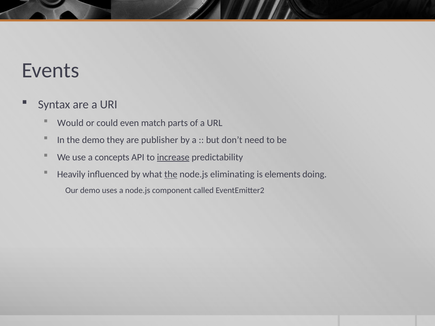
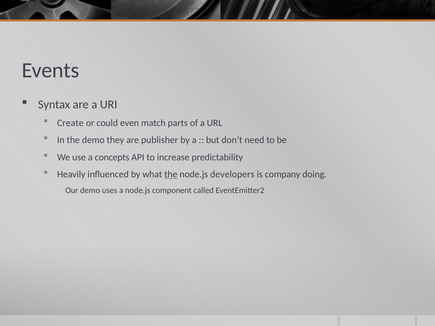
Would: Would -> Create
increase underline: present -> none
eliminating: eliminating -> developers
elements: elements -> company
